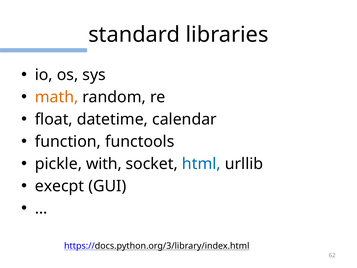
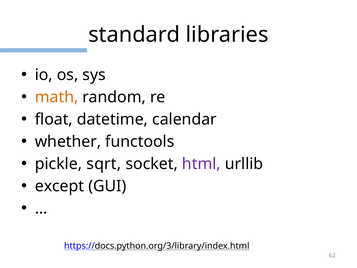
function: function -> whether
with: with -> sqrt
html colour: blue -> purple
execpt: execpt -> except
